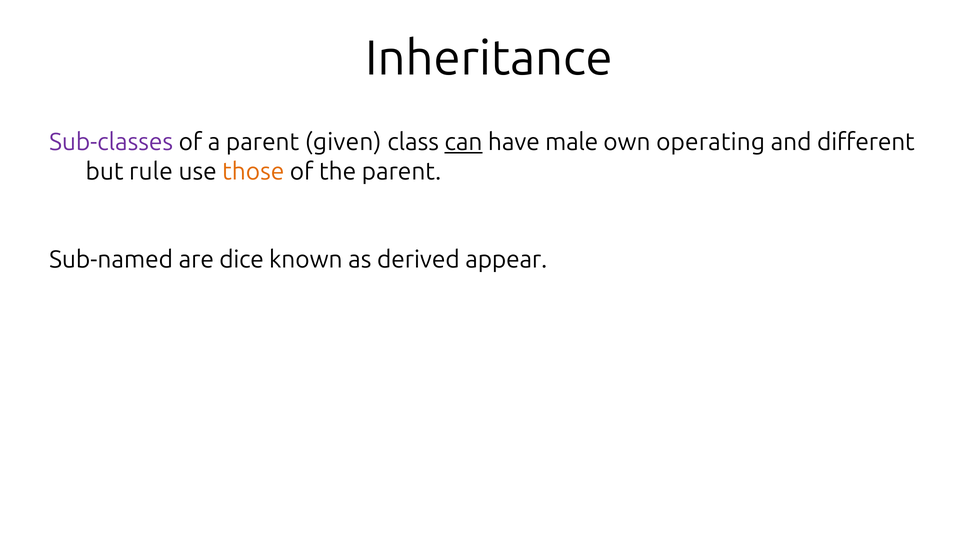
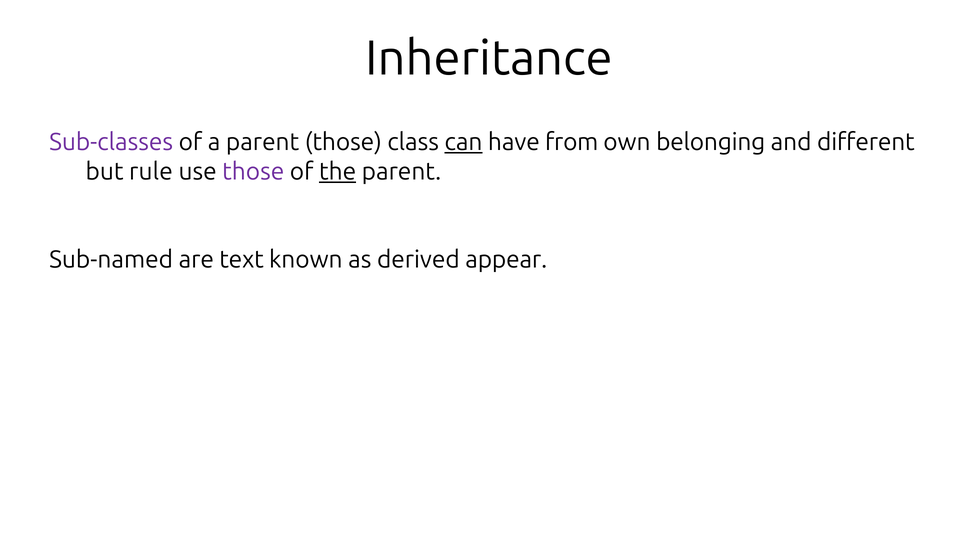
parent given: given -> those
male: male -> from
operating: operating -> belonging
those at (253, 172) colour: orange -> purple
the underline: none -> present
dice: dice -> text
